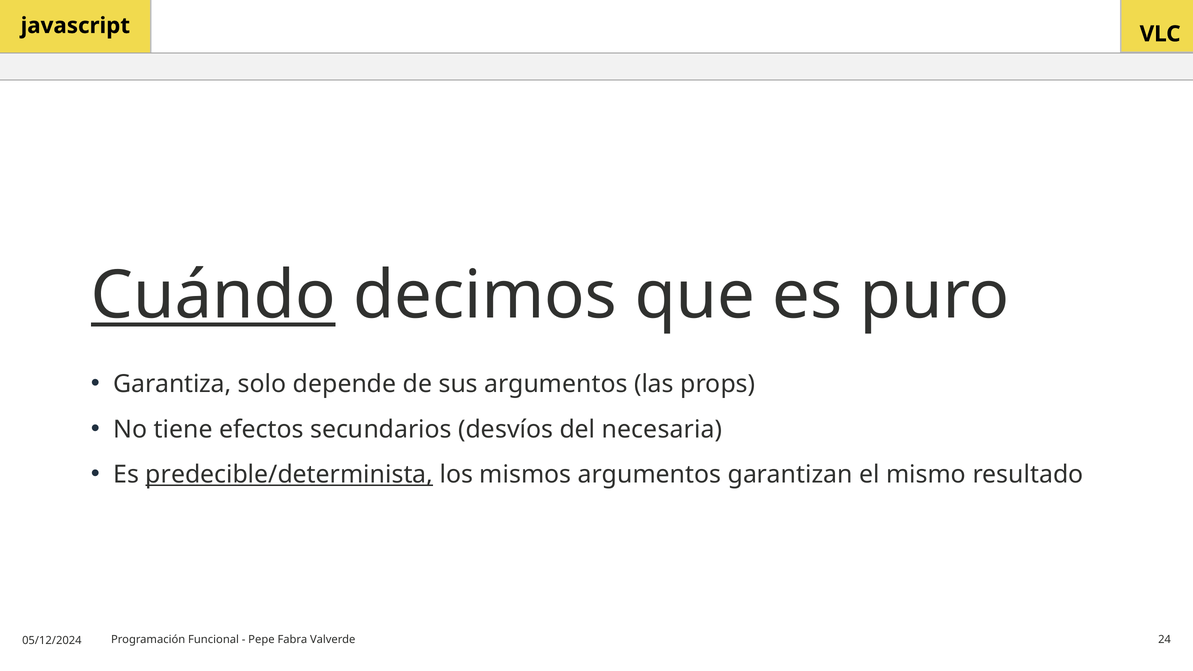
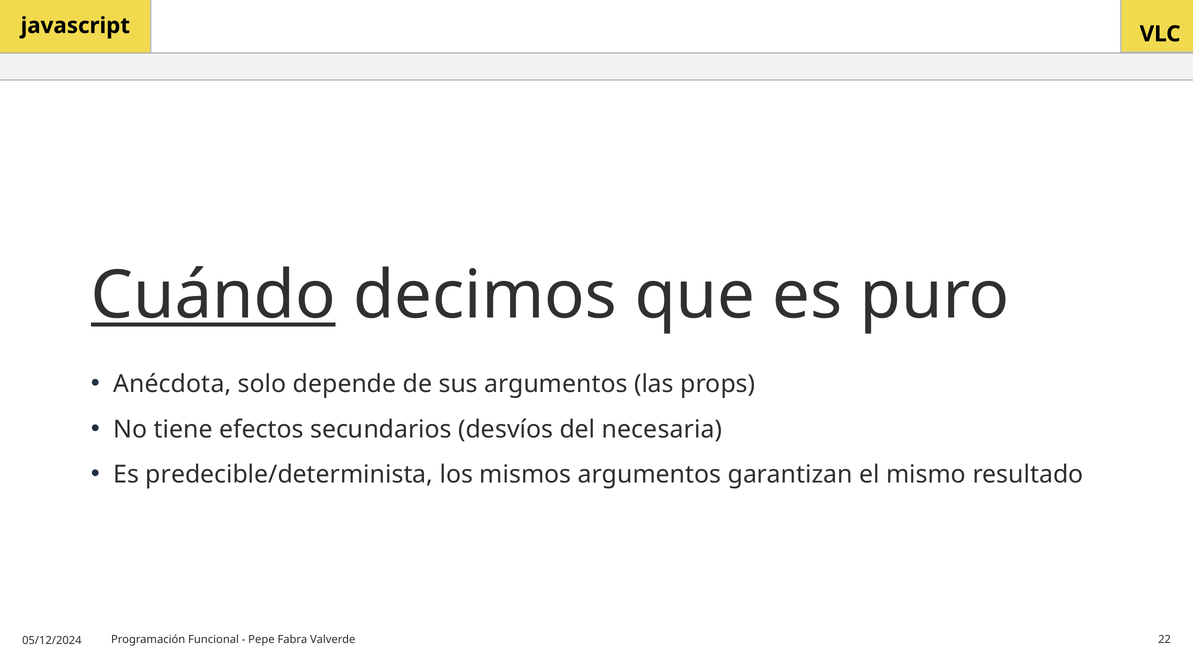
Garantiza: Garantiza -> Anécdota
predecible/determinista underline: present -> none
24: 24 -> 22
